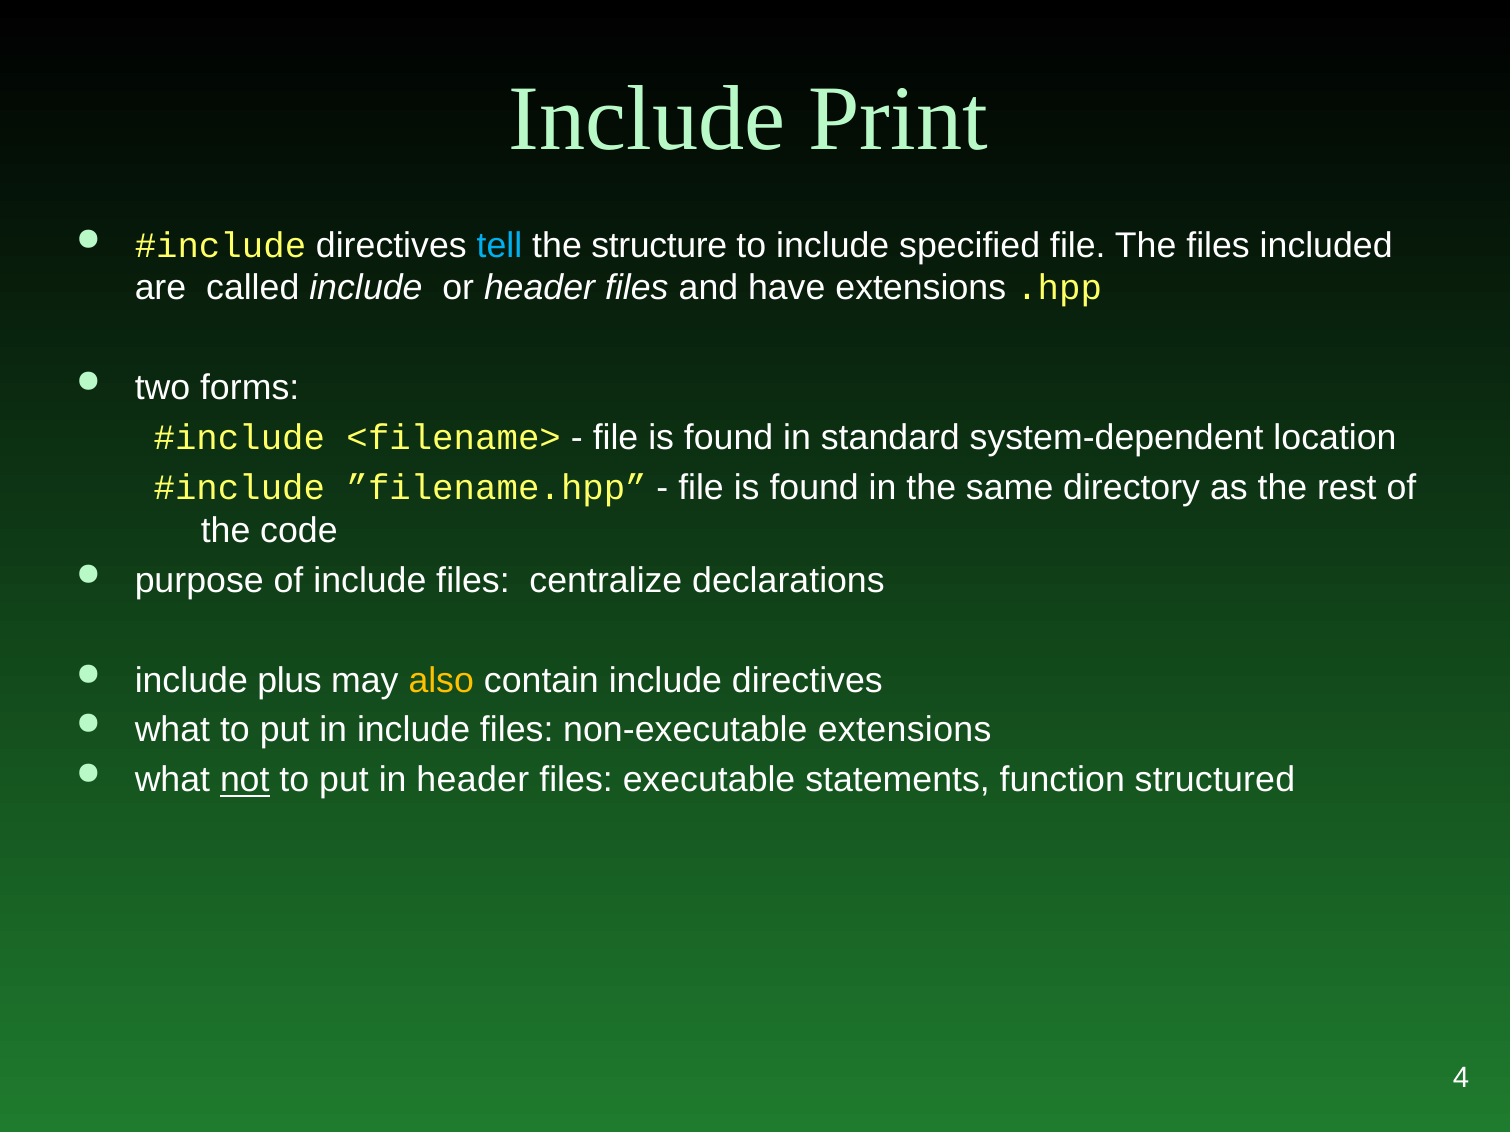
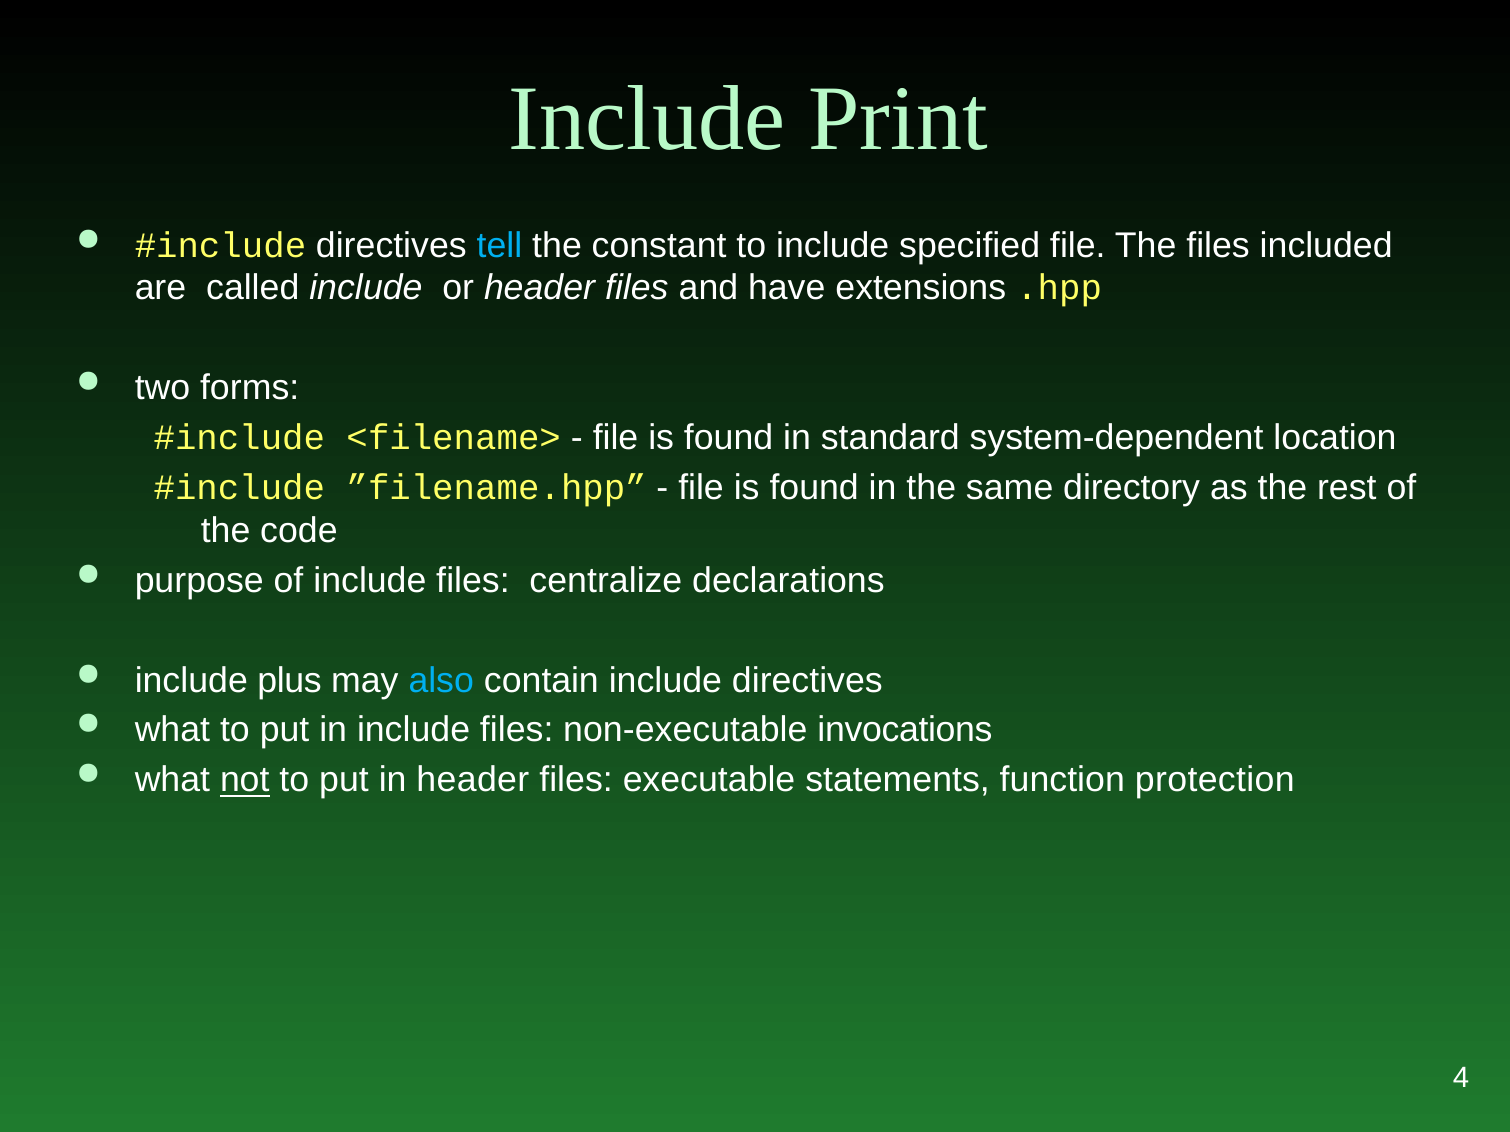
structure: structure -> constant
also colour: yellow -> light blue
non-executable extensions: extensions -> invocations
structured: structured -> protection
